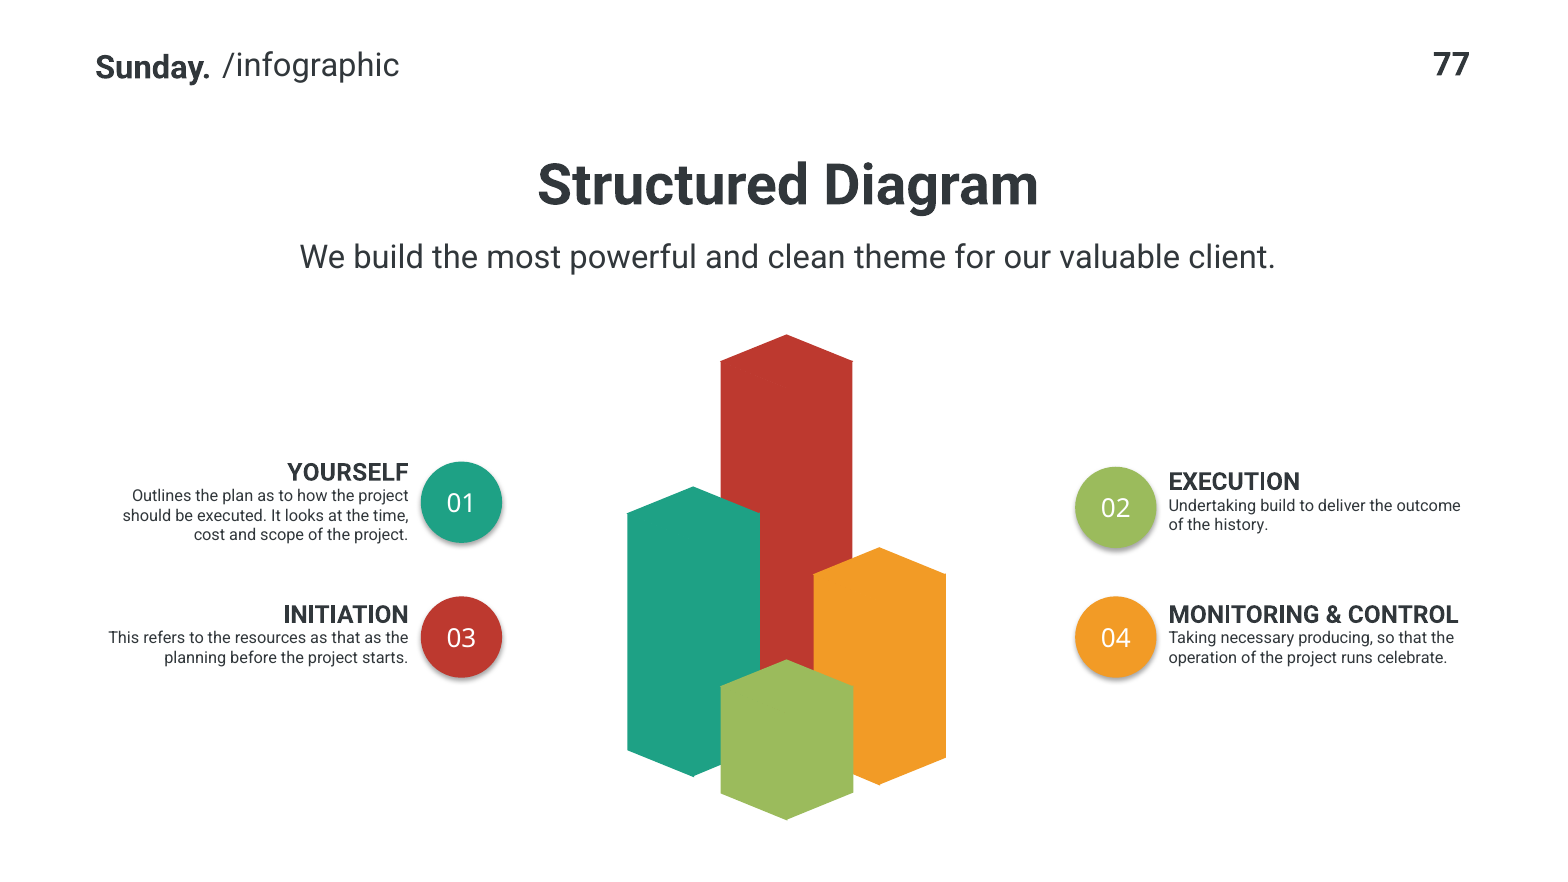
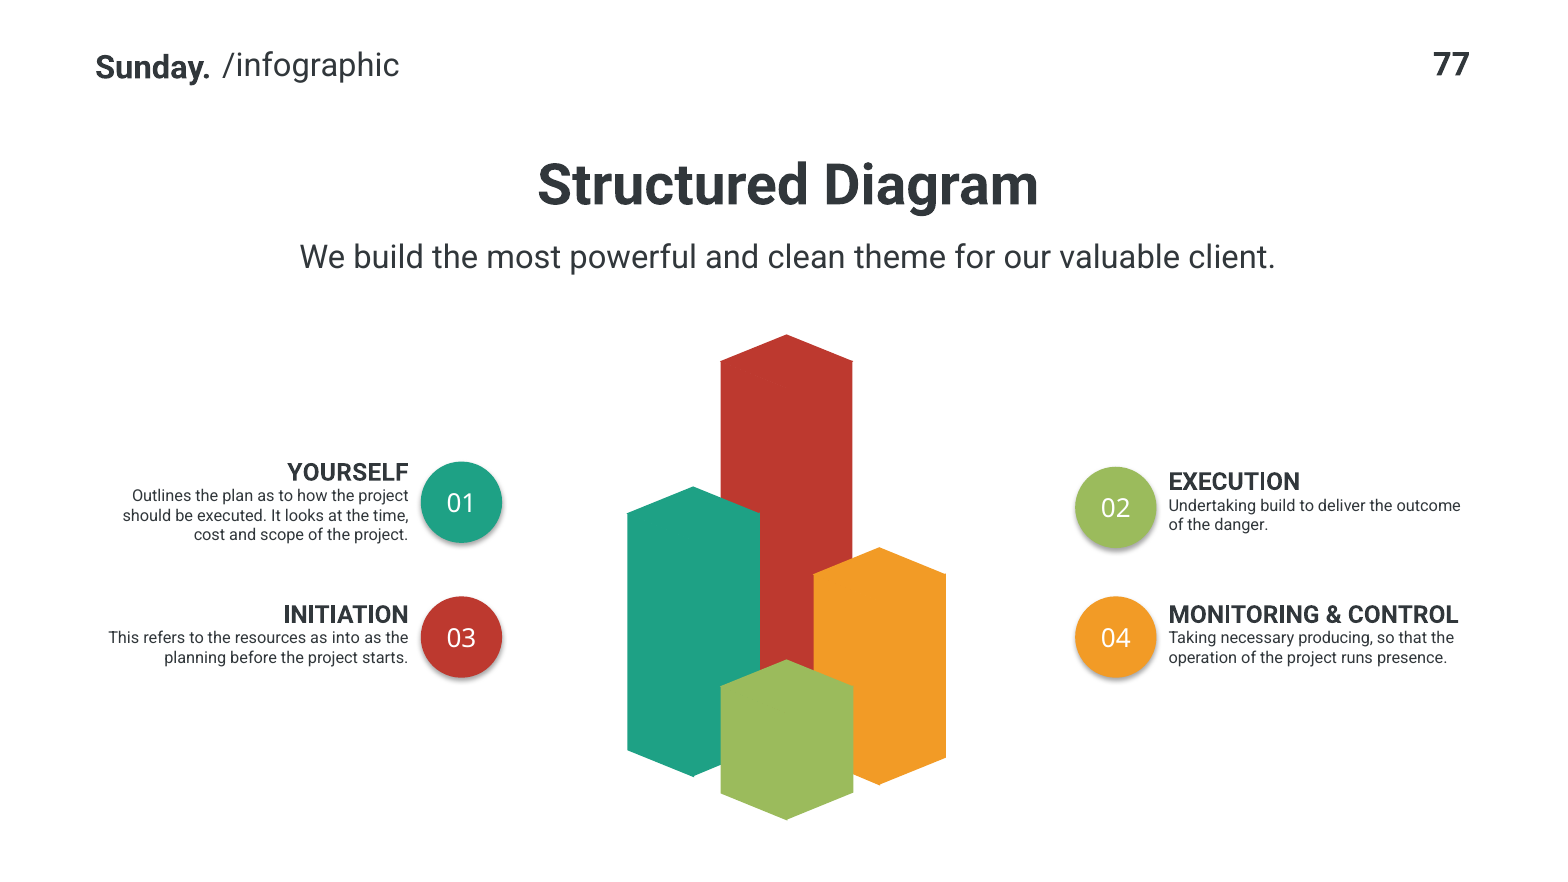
history: history -> danger
as that: that -> into
celebrate: celebrate -> presence
